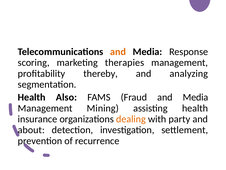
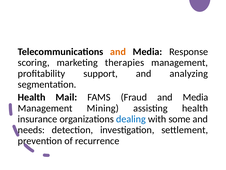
thereby: thereby -> support
Also: Also -> Mail
dealing colour: orange -> blue
party: party -> some
about: about -> needs
